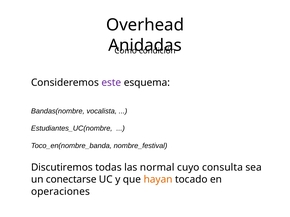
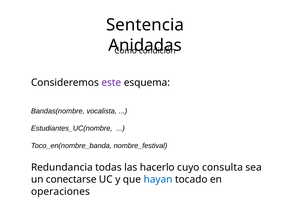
Overhead: Overhead -> Sentencia
Discutiremos: Discutiremos -> Redundancia
normal: normal -> hacerlo
hayan colour: orange -> blue
